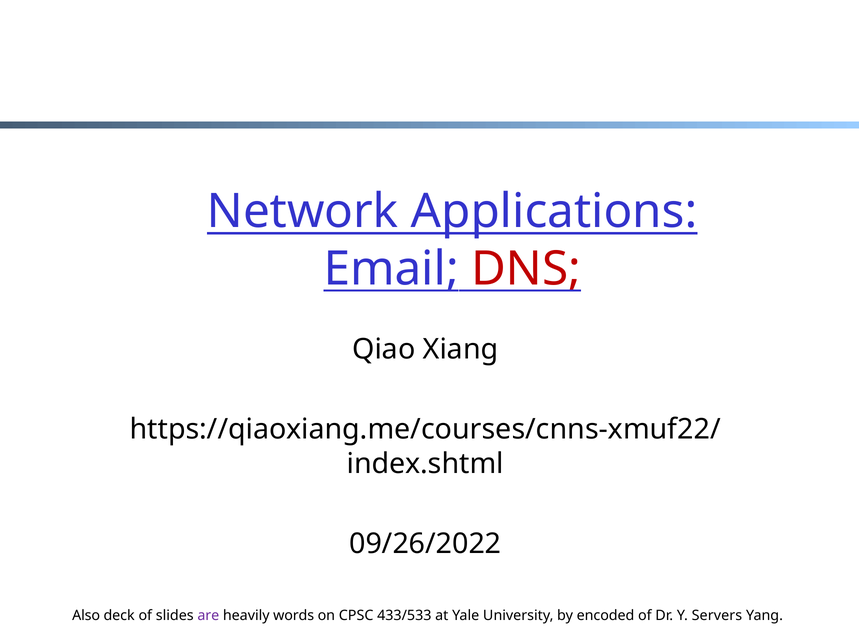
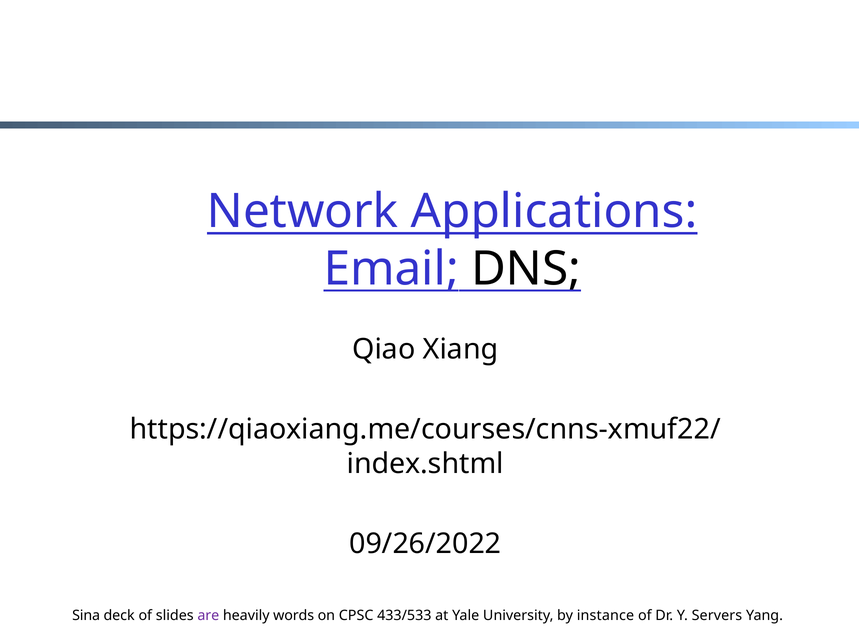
DNS colour: red -> black
Also: Also -> Sina
encoded: encoded -> instance
